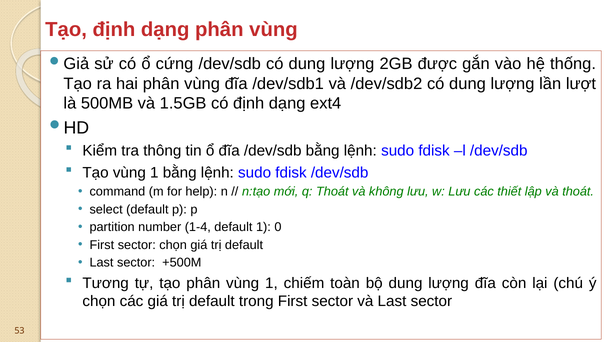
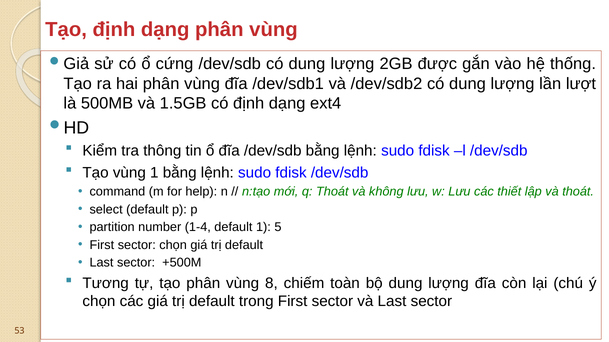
0: 0 -> 5
phân vùng 1: 1 -> 8
